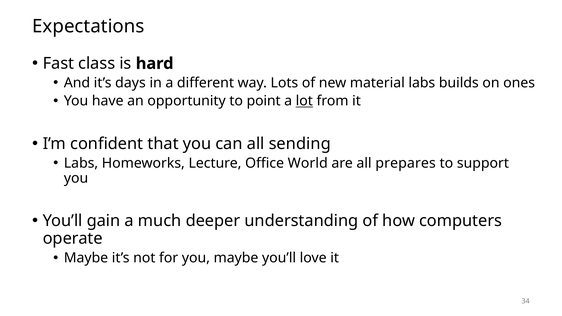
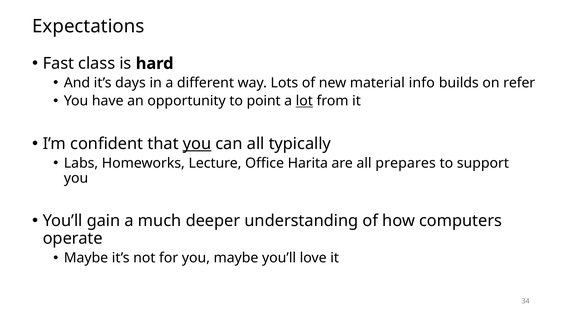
material labs: labs -> info
ones: ones -> refer
you at (197, 144) underline: none -> present
sending: sending -> typically
World: World -> Harita
